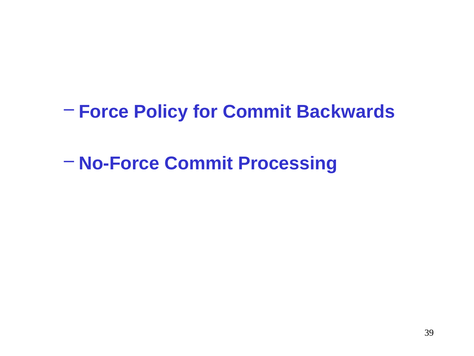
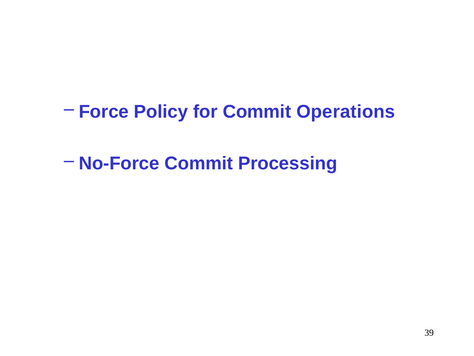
Backwards: Backwards -> Operations
